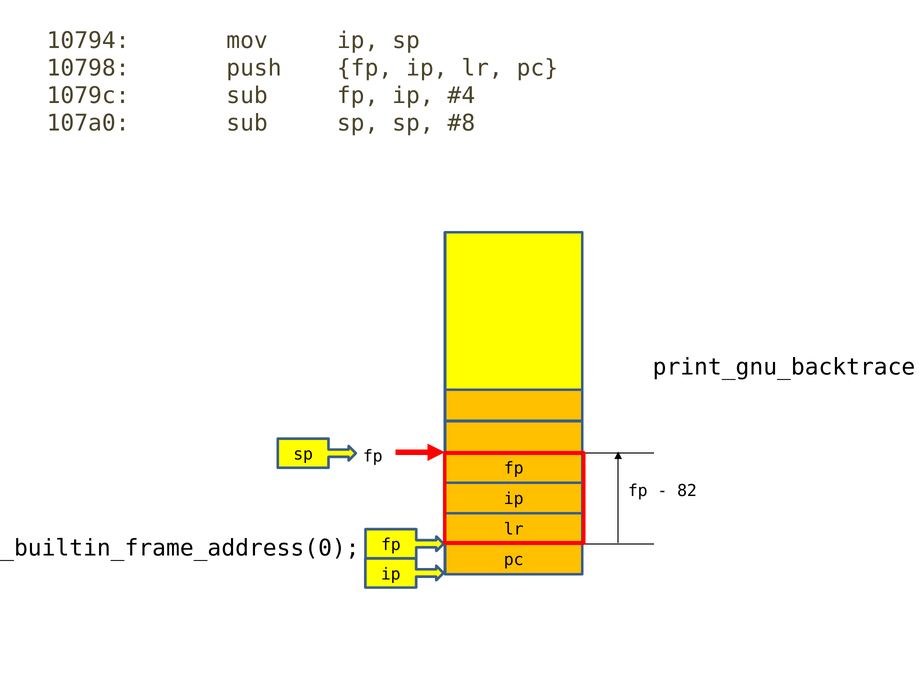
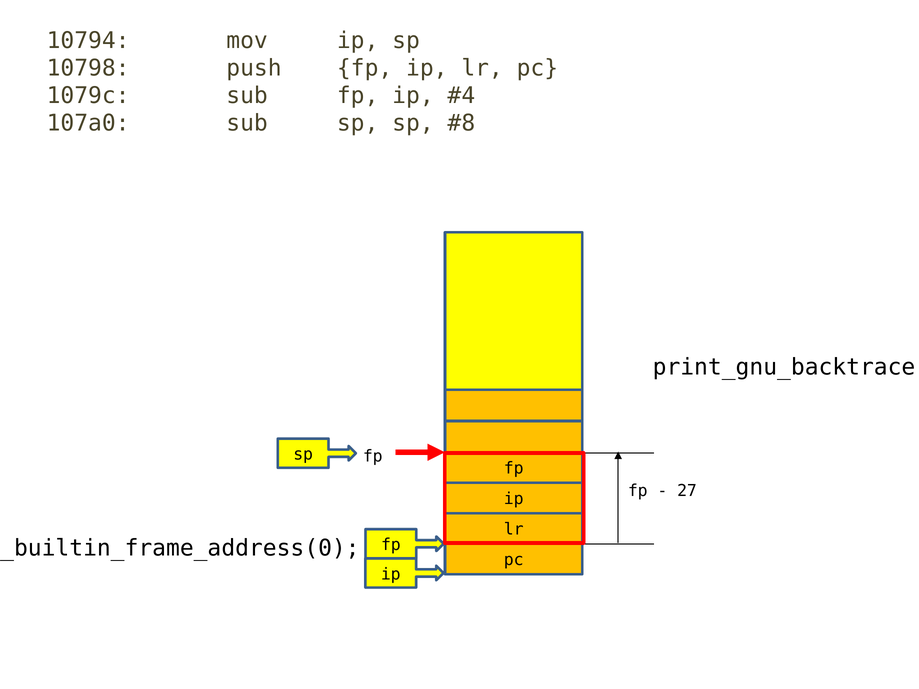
82: 82 -> 27
